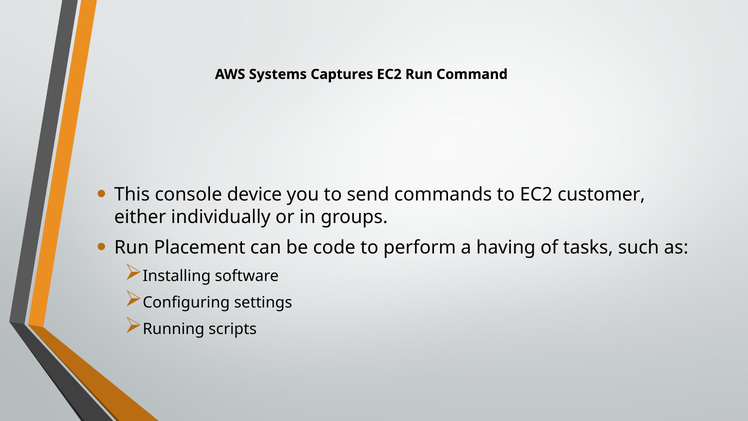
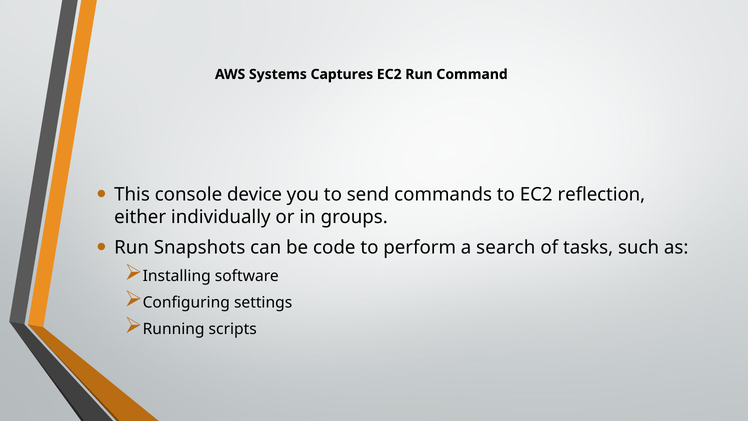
customer: customer -> reflection
Placement: Placement -> Snapshots
having: having -> search
